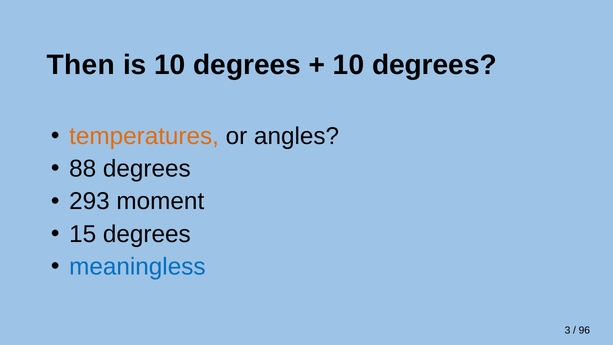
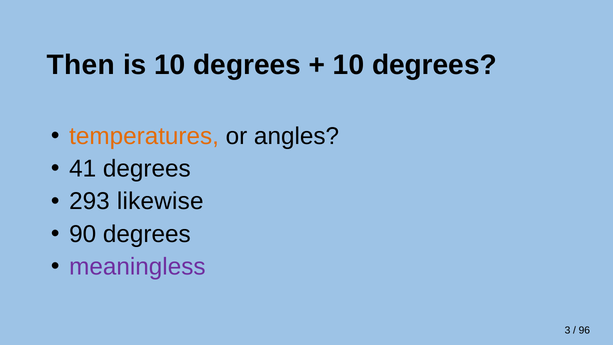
88: 88 -> 41
moment: moment -> likewise
15: 15 -> 90
meaningless colour: blue -> purple
